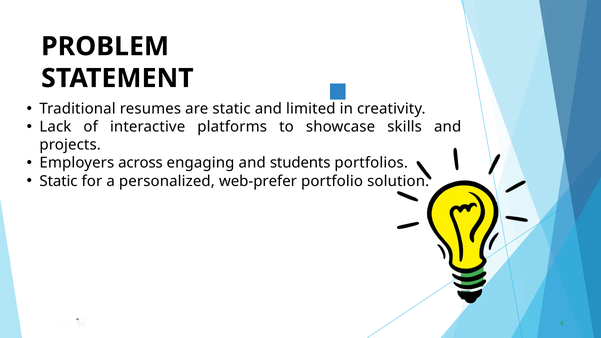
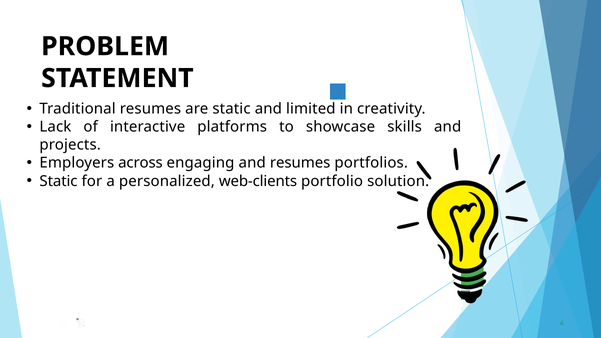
and students: students -> resumes
web-prefer: web-prefer -> web-clients
